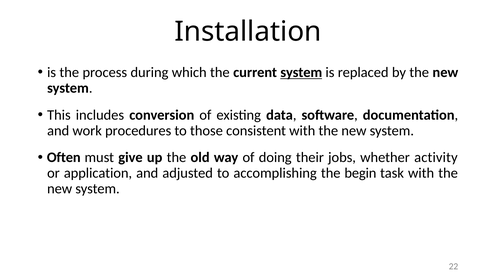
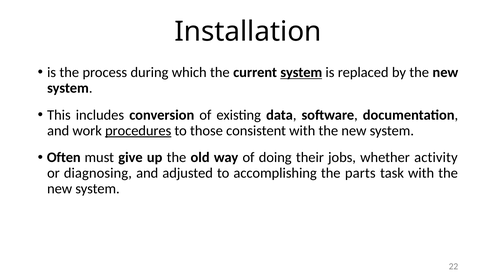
procedures underline: none -> present
application: application -> diagnosing
begin: begin -> parts
